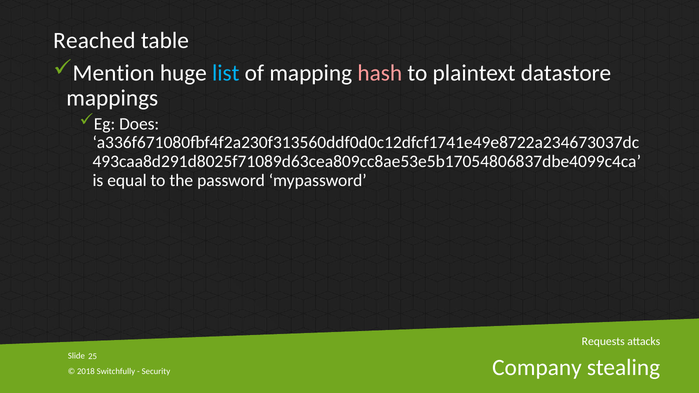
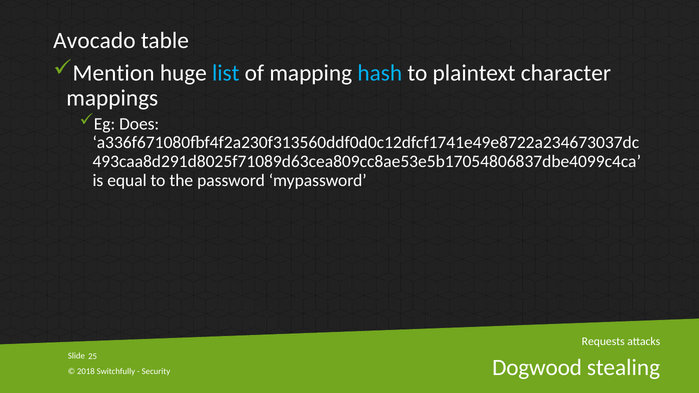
Reached: Reached -> Avocado
hash colour: pink -> light blue
datastore: datastore -> character
Company: Company -> Dogwood
